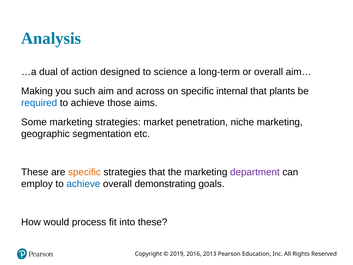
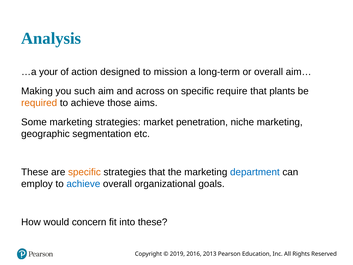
dual: dual -> your
science: science -> mission
internal: internal -> require
required colour: blue -> orange
department colour: purple -> blue
demonstrating: demonstrating -> organizational
process: process -> concern
